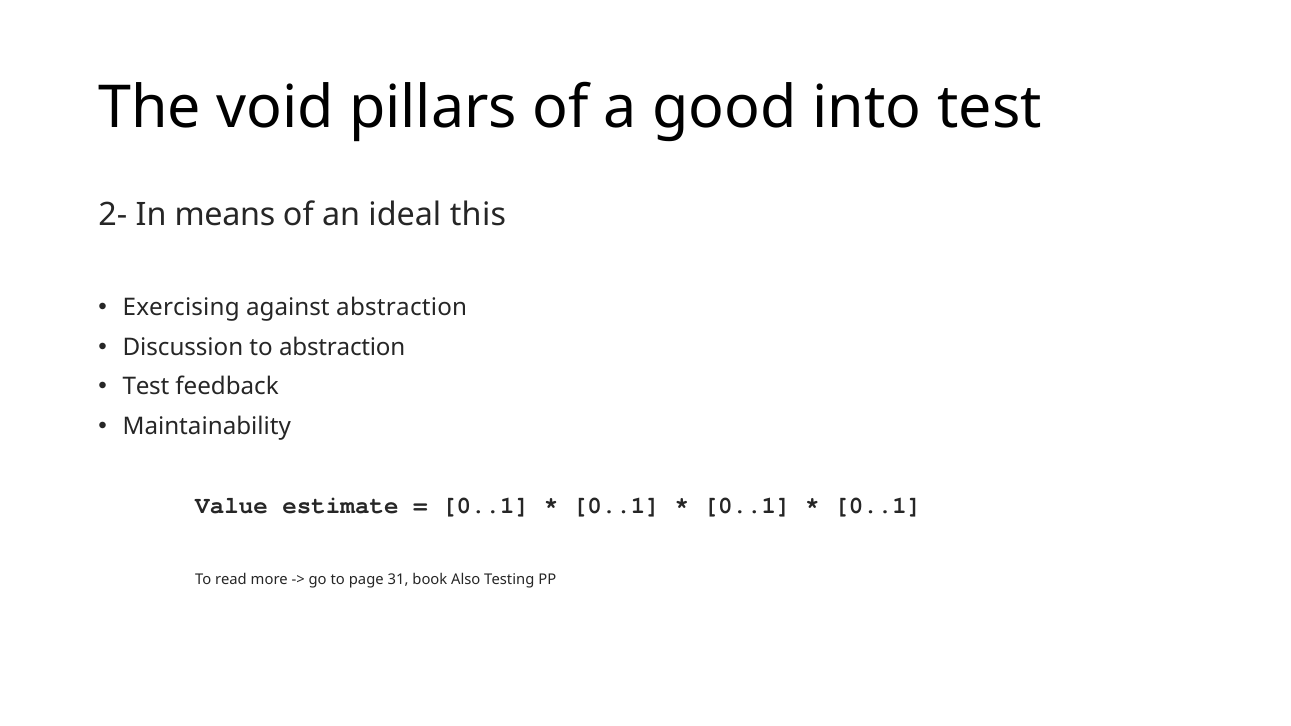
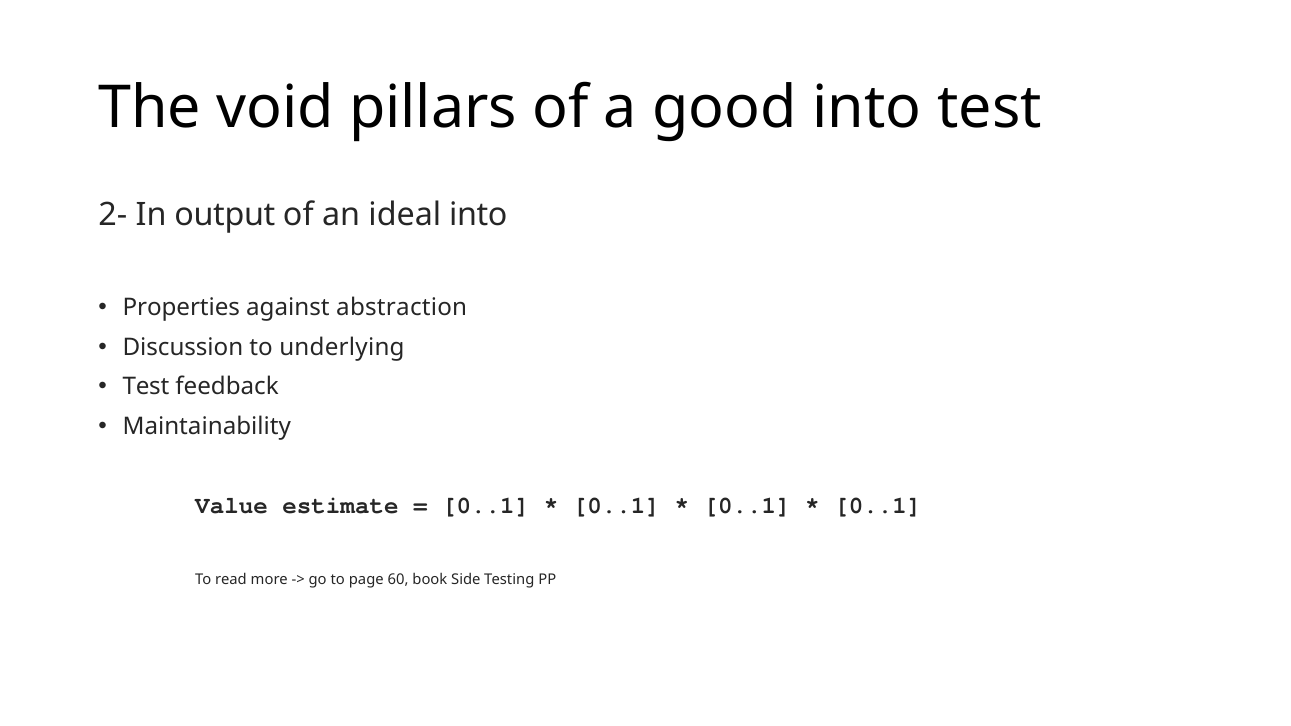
means: means -> output
ideal this: this -> into
Exercising: Exercising -> Properties
to abstraction: abstraction -> underlying
31: 31 -> 60
Also: Also -> Side
